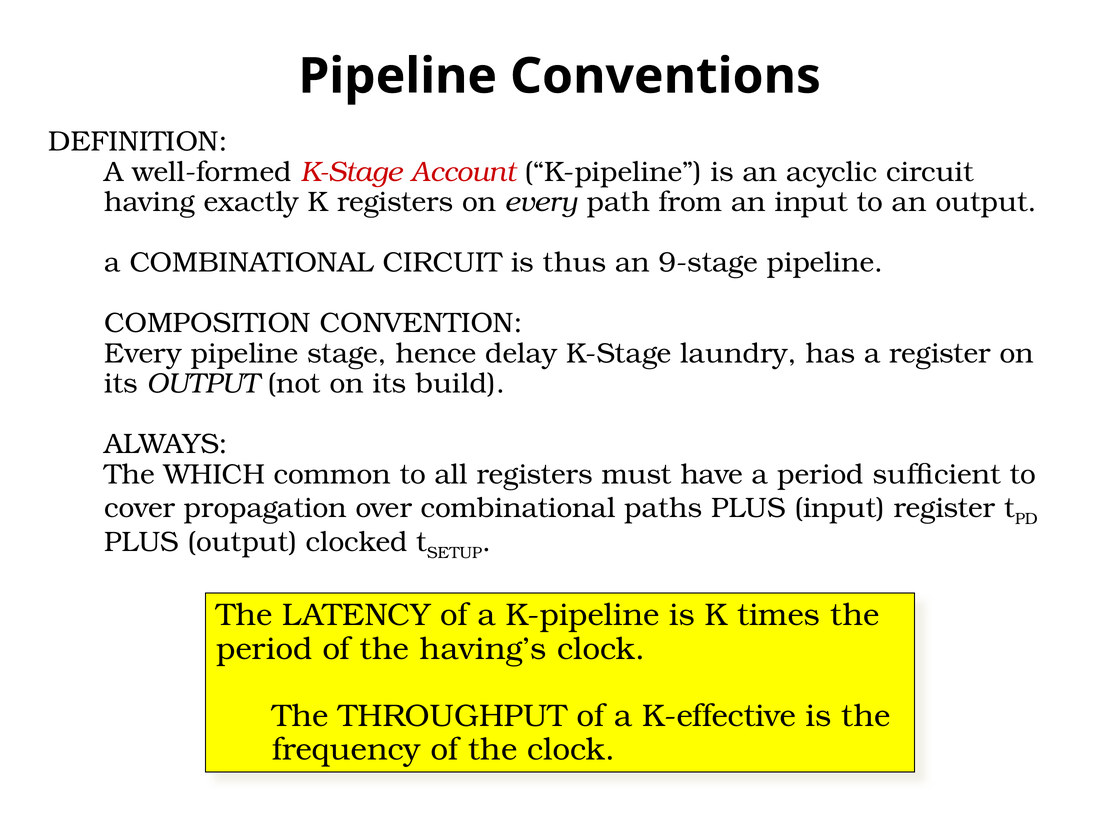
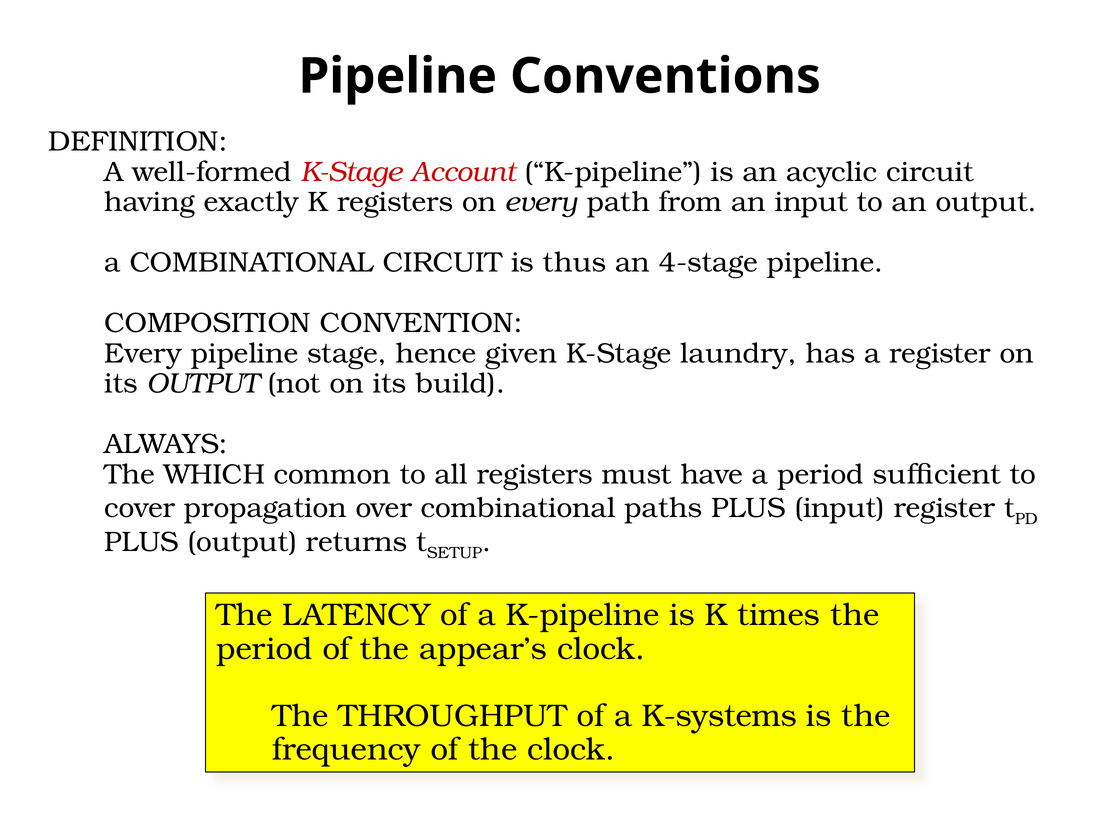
9-stage: 9-stage -> 4-stage
delay: delay -> given
clocked: clocked -> returns
having’s: having’s -> appear’s
K-effective: K-effective -> K-systems
